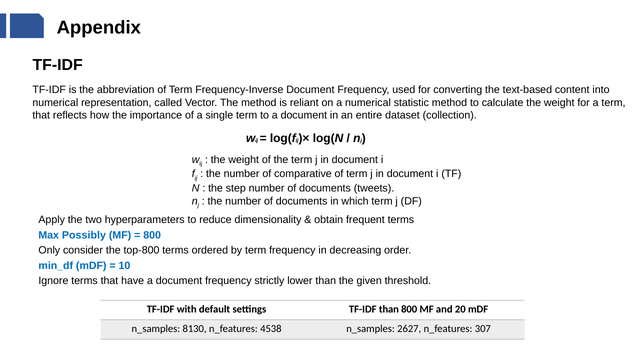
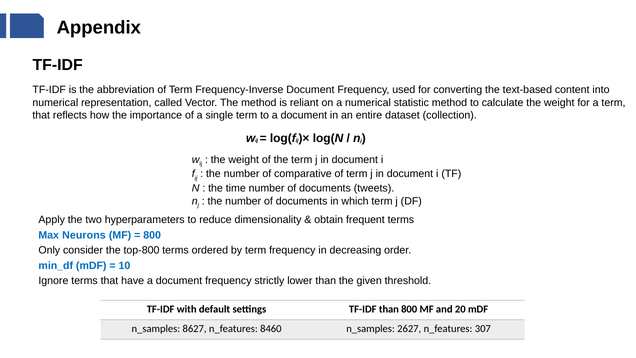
step: step -> time
Possibly: Possibly -> Neurons
8130: 8130 -> 8627
4538: 4538 -> 8460
